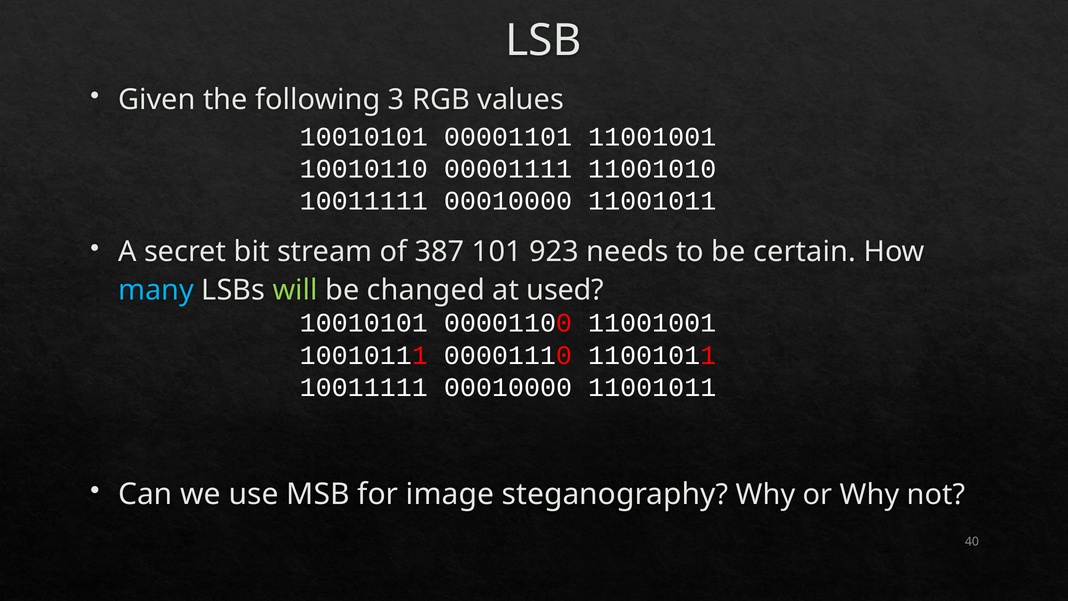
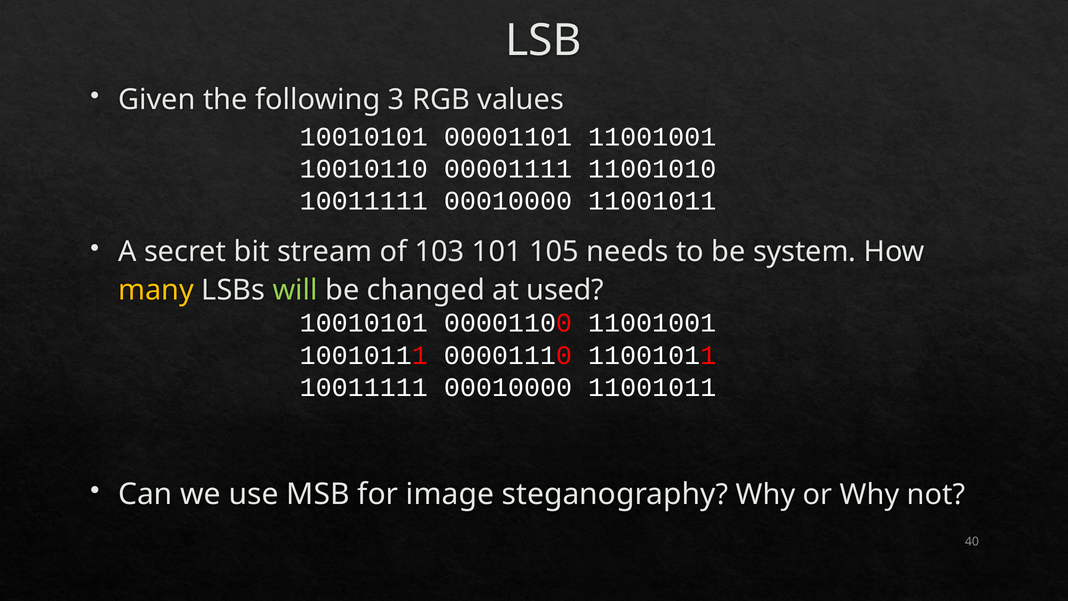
387: 387 -> 103
923: 923 -> 105
certain: certain -> system
many colour: light blue -> yellow
